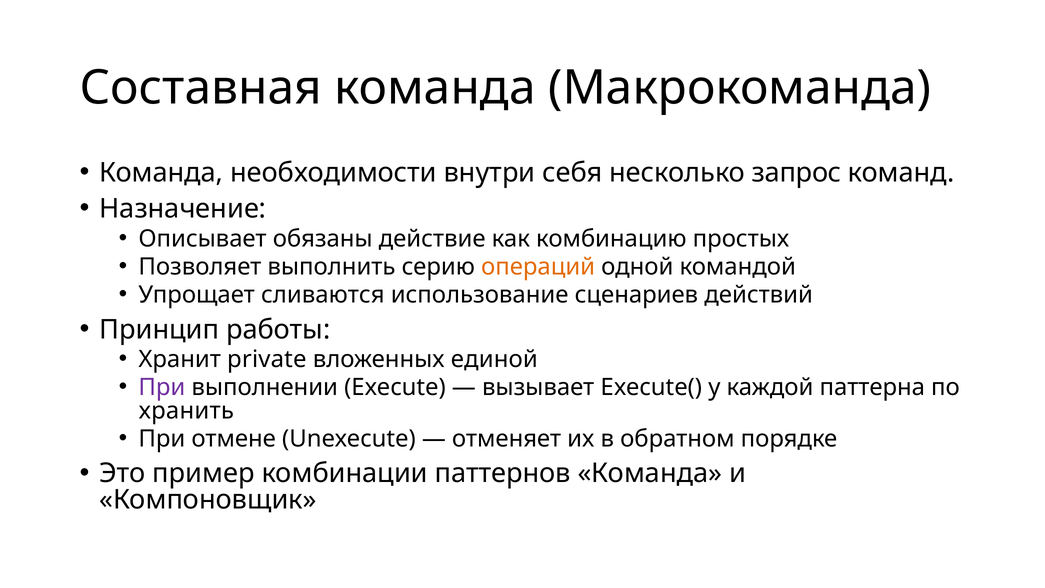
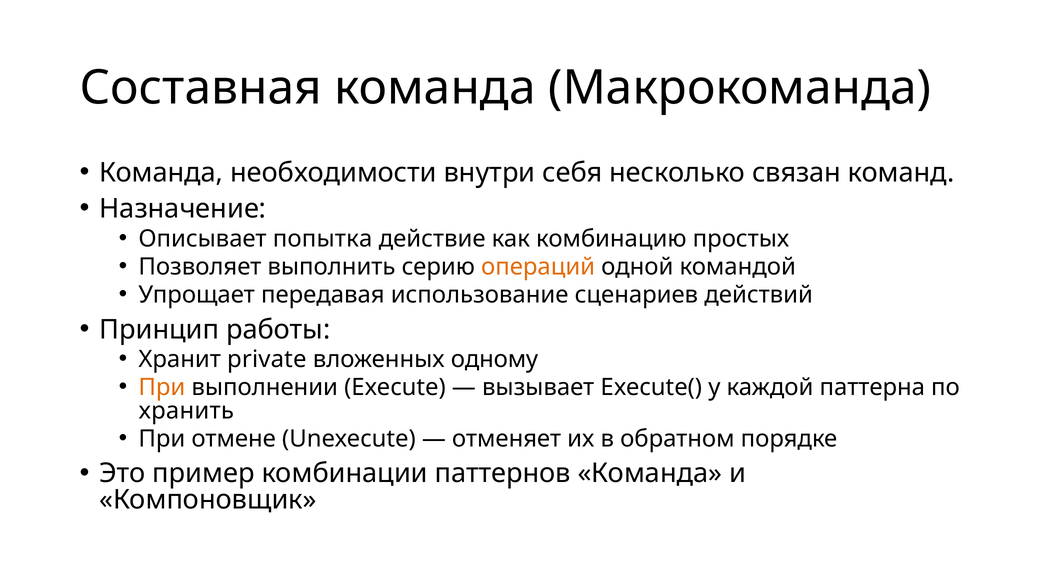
запрос: запрос -> связан
обязаны: обязаны -> попытка
сливаются: сливаются -> передавая
единой: единой -> одному
При at (162, 387) colour: purple -> orange
